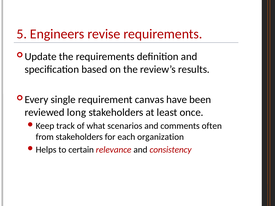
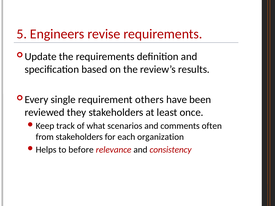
canvas: canvas -> others
long: long -> they
certain: certain -> before
